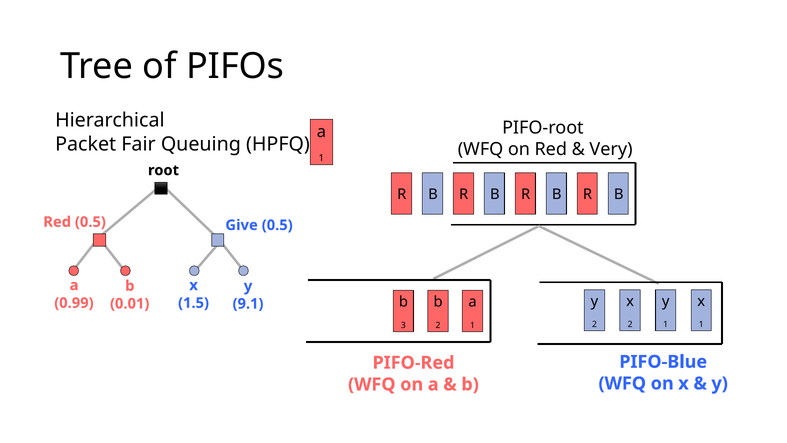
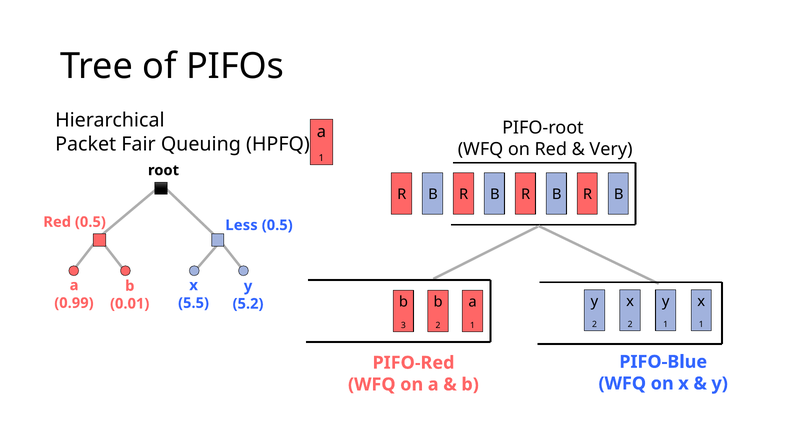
Give: Give -> Less
1.5: 1.5 -> 5.5
9.1: 9.1 -> 5.2
